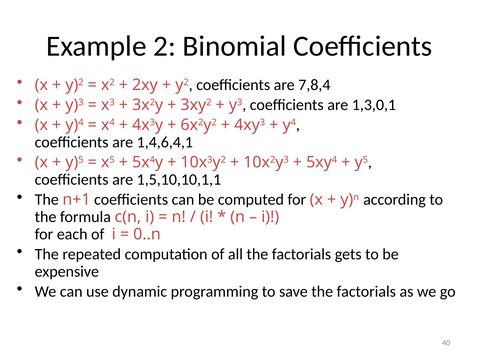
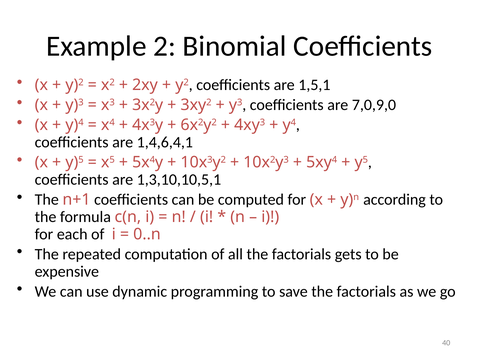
7,8,4: 7,8,4 -> 1,5,1
1,3,0,1: 1,3,0,1 -> 7,0,9,0
1,5,10,10,1,1: 1,5,10,10,1,1 -> 1,3,10,10,5,1
